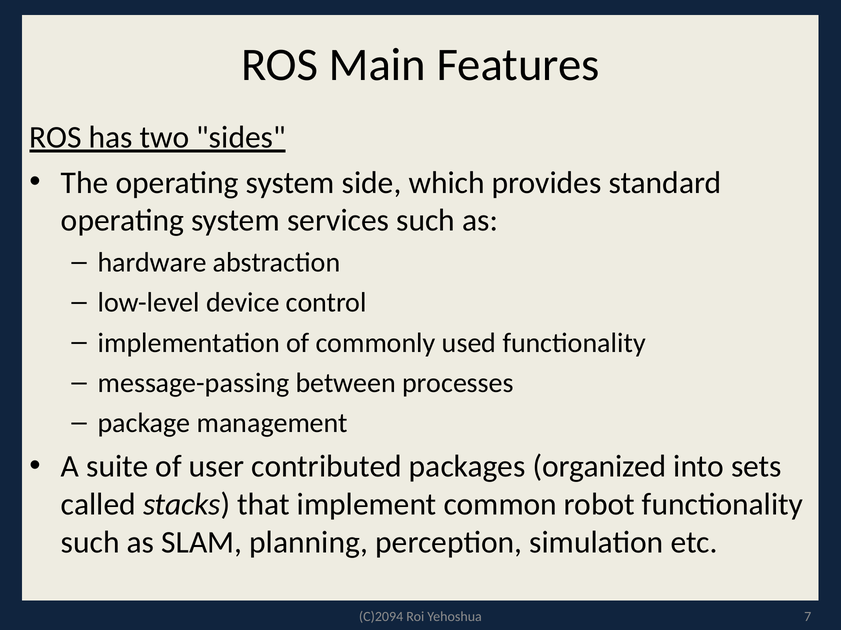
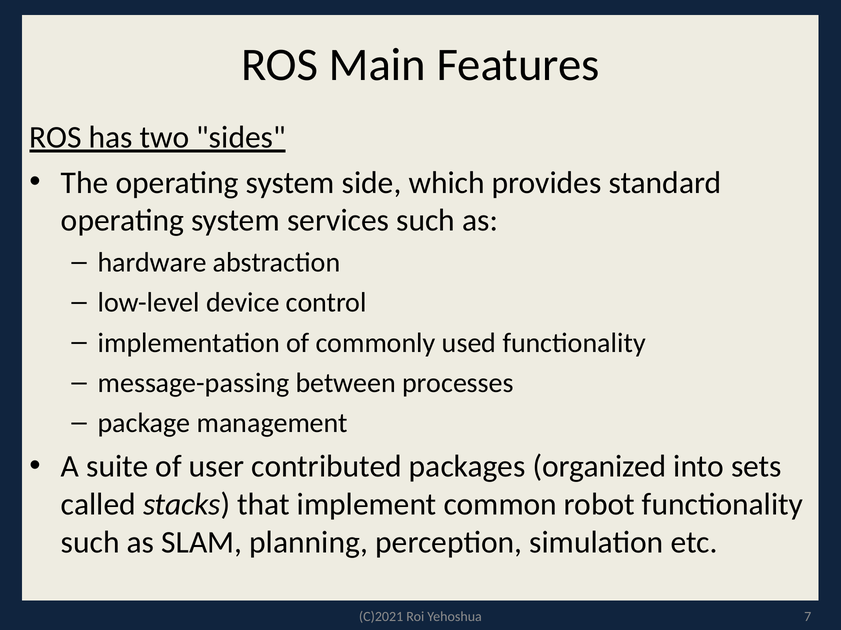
C)2094: C)2094 -> C)2021
